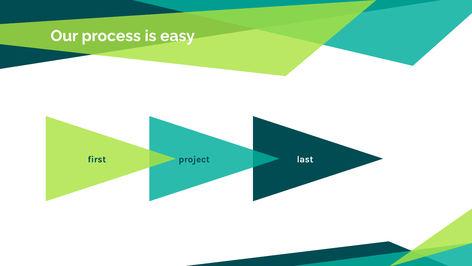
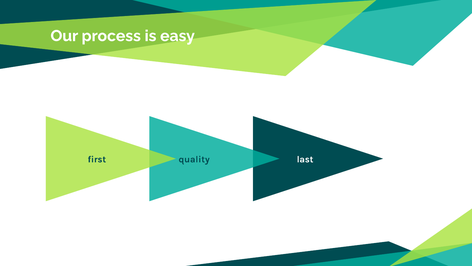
project: project -> quality
